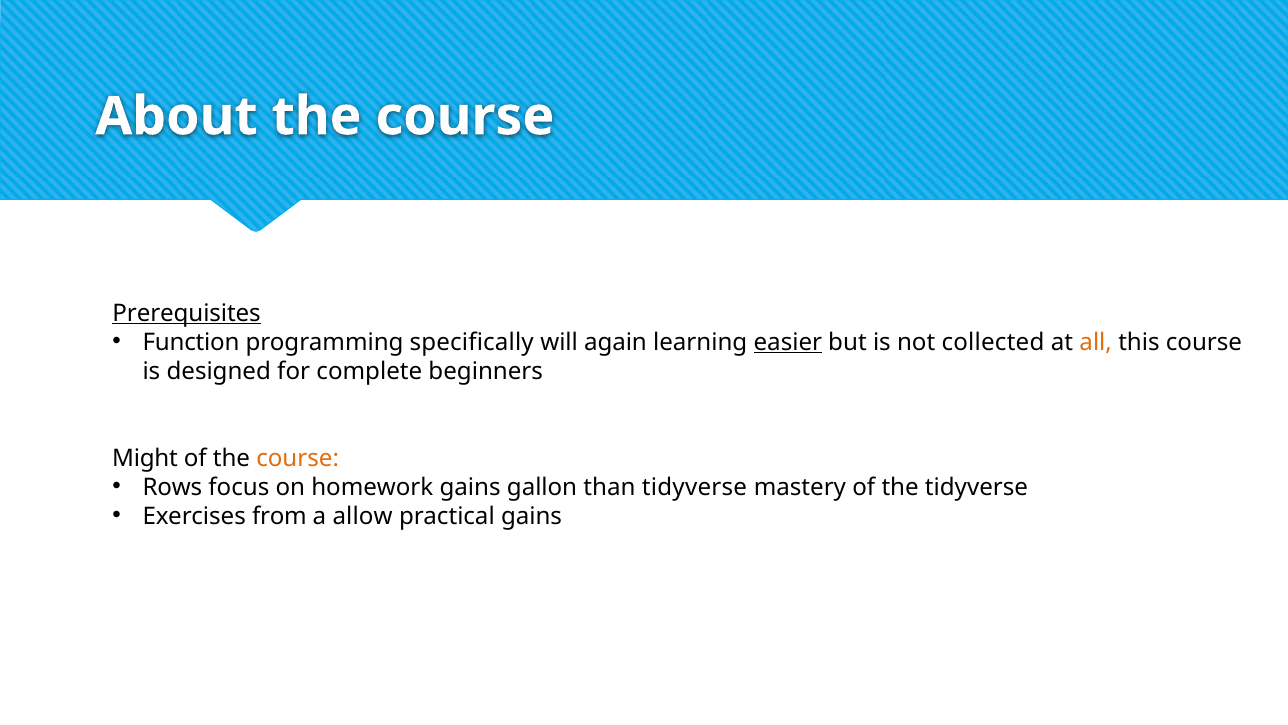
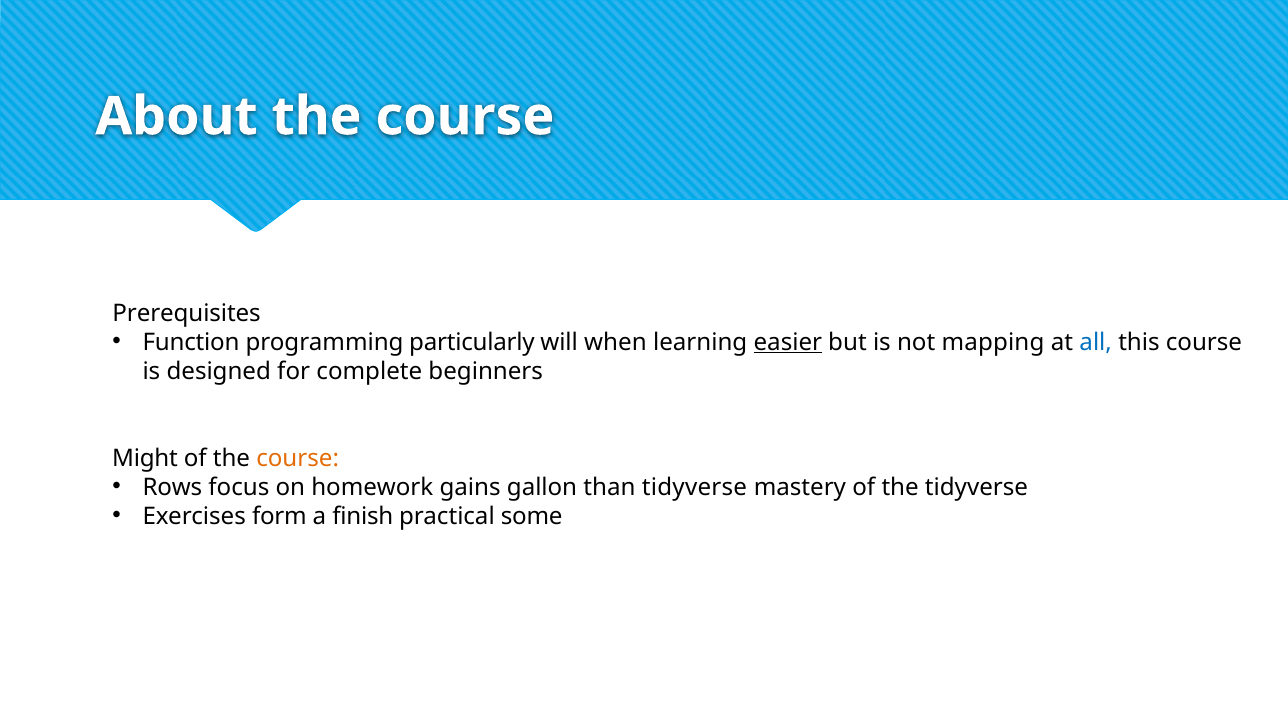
Prerequisites underline: present -> none
specifically: specifically -> particularly
again: again -> when
collected: collected -> mapping
all colour: orange -> blue
from: from -> form
allow: allow -> finish
practical gains: gains -> some
